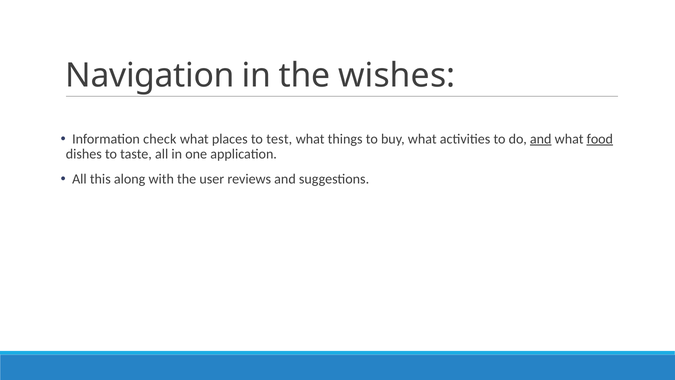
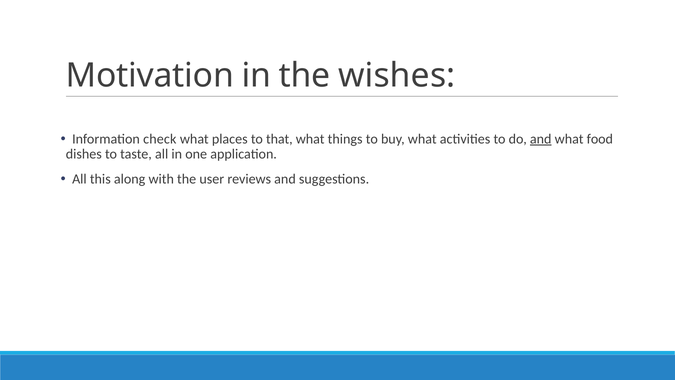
Navigation: Navigation -> Motivation
test: test -> that
food underline: present -> none
